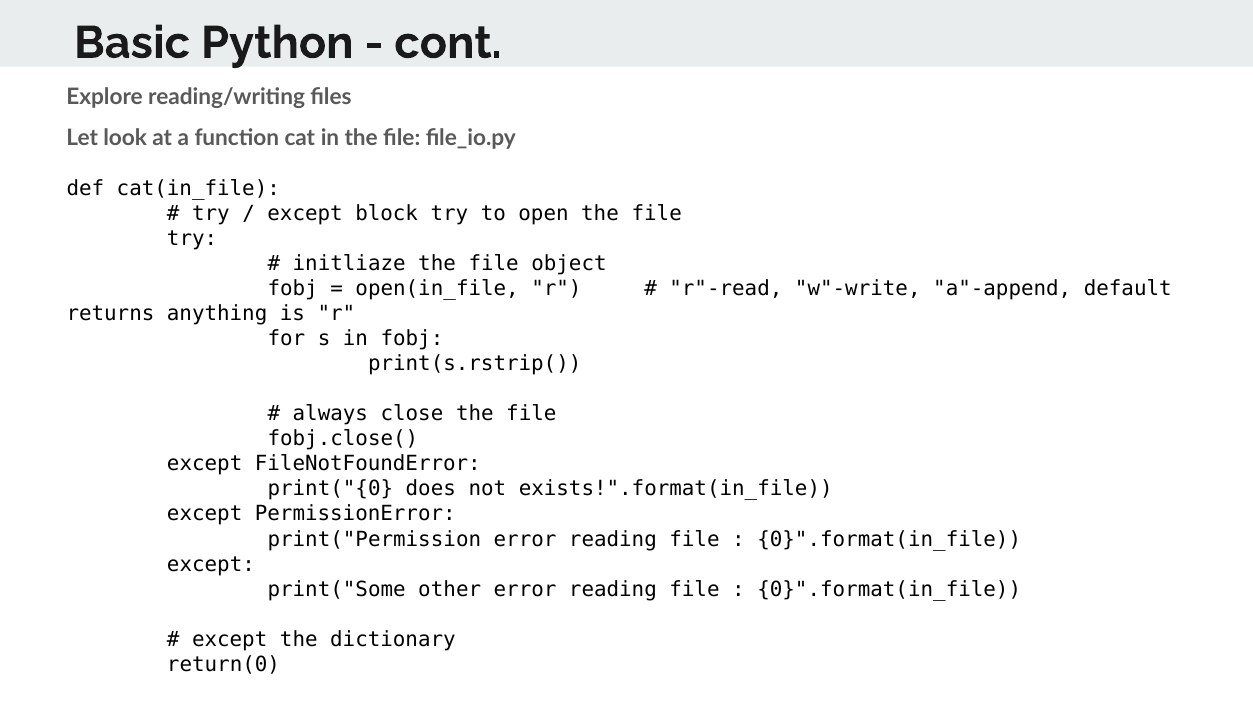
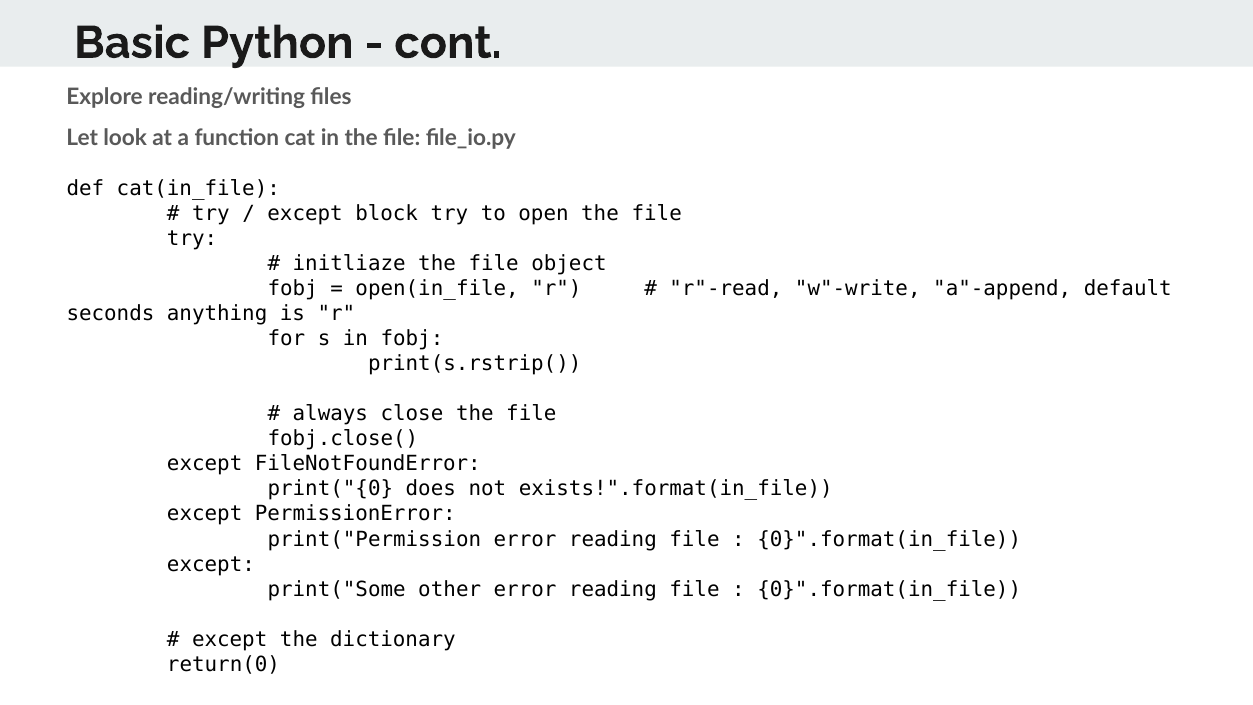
returns: returns -> seconds
